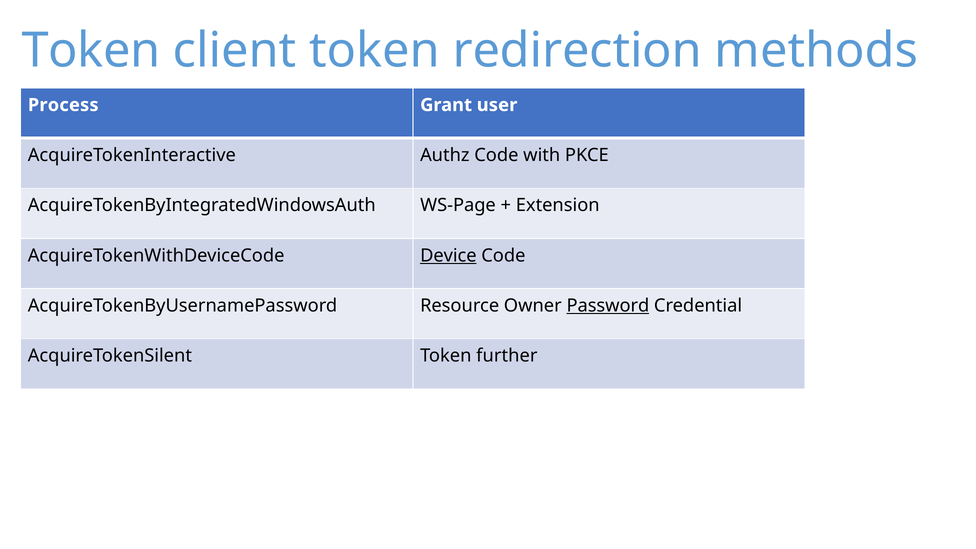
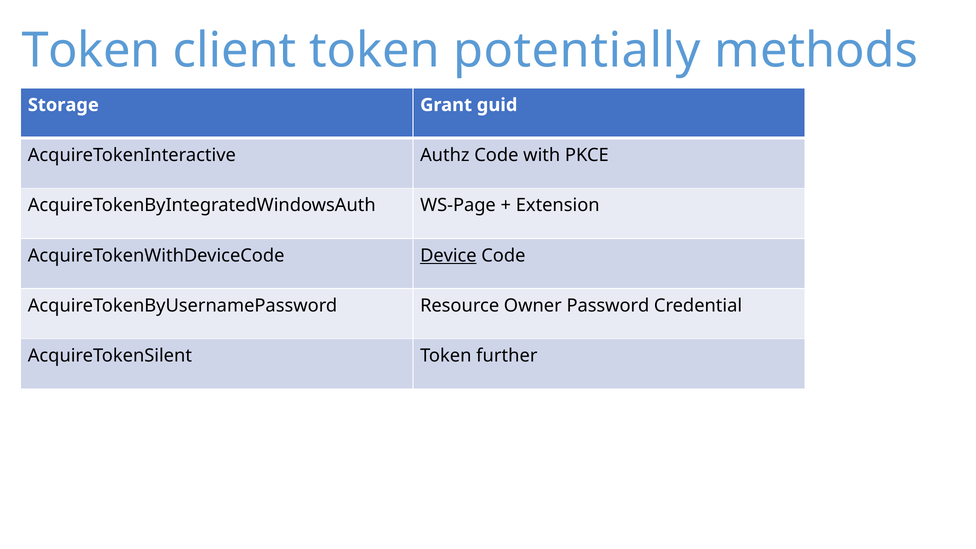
redirection: redirection -> potentially
Process: Process -> Storage
user: user -> guid
Password underline: present -> none
